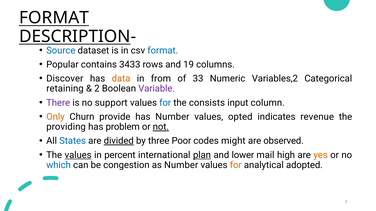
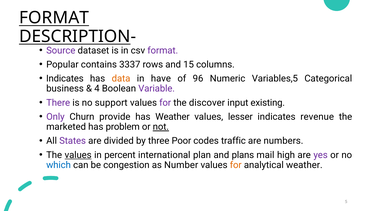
Source colour: blue -> purple
format at (163, 51) colour: blue -> purple
3433: 3433 -> 3337
19: 19 -> 15
Discover at (65, 79): Discover -> Indicates
from: from -> have
33: 33 -> 96
Variables,2: Variables,2 -> Variables,5
retaining: retaining -> business
2: 2 -> 4
for at (165, 103) colour: blue -> purple
consists: consists -> discover
column: column -> existing
Only colour: orange -> purple
has Number: Number -> Weather
opted: opted -> lesser
providing: providing -> marketed
States colour: blue -> purple
divided underline: present -> none
might: might -> traffic
observed: observed -> numbers
plan underline: present -> none
lower: lower -> plans
yes colour: orange -> purple
analytical adopted: adopted -> weather
